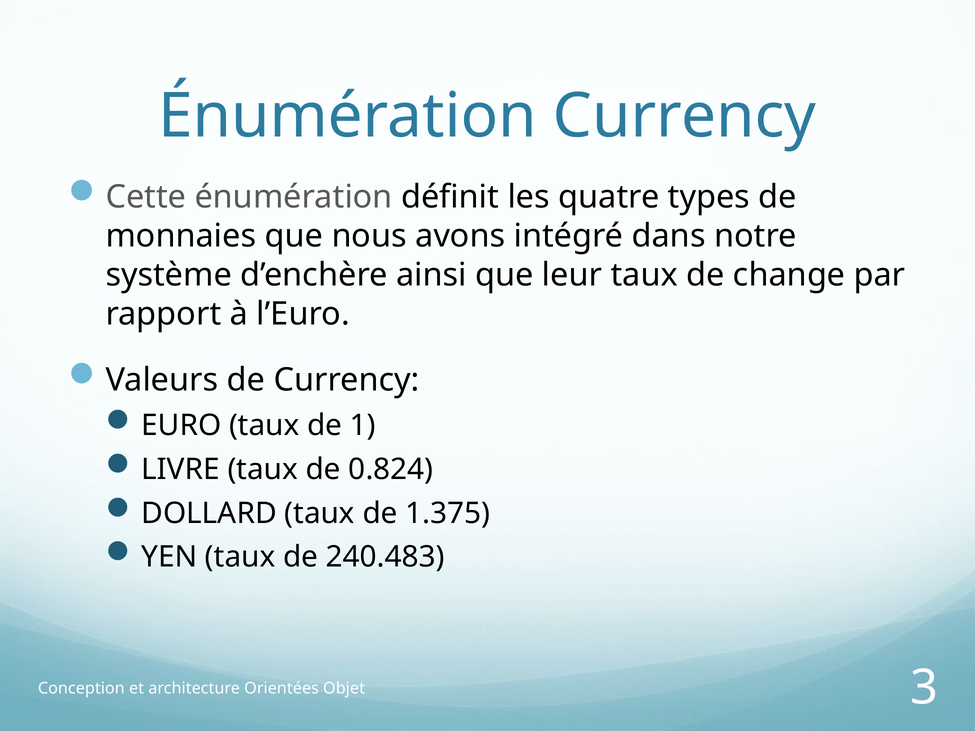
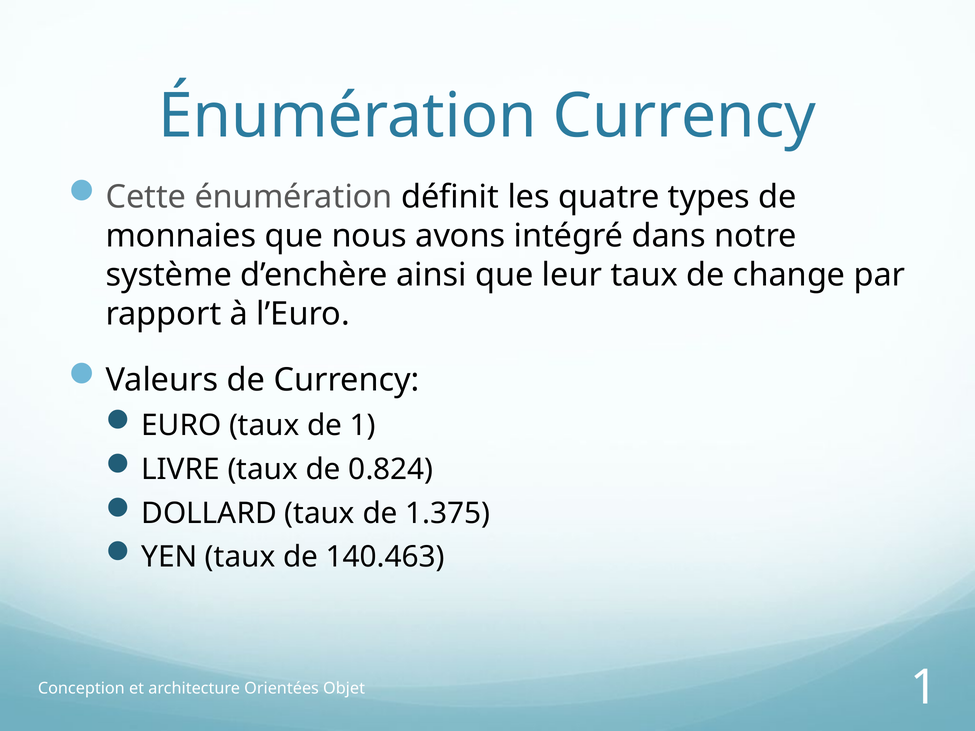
240.483: 240.483 -> 140.463
Objet 3: 3 -> 1
